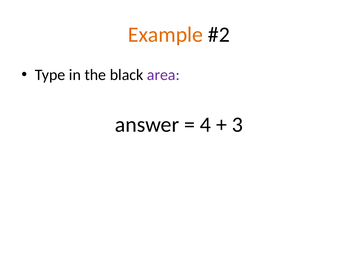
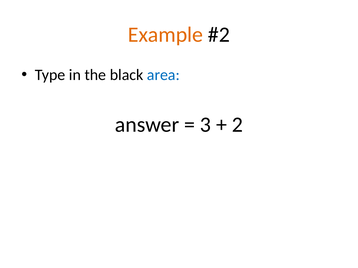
area colour: purple -> blue
4: 4 -> 3
3: 3 -> 2
